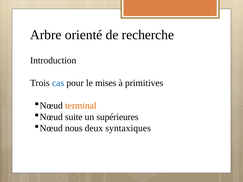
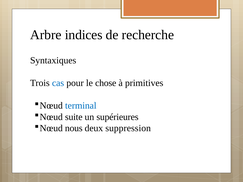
orienté: orienté -> indices
Introduction: Introduction -> Syntaxiques
mises: mises -> chose
terminal colour: orange -> blue
syntaxiques: syntaxiques -> suppression
